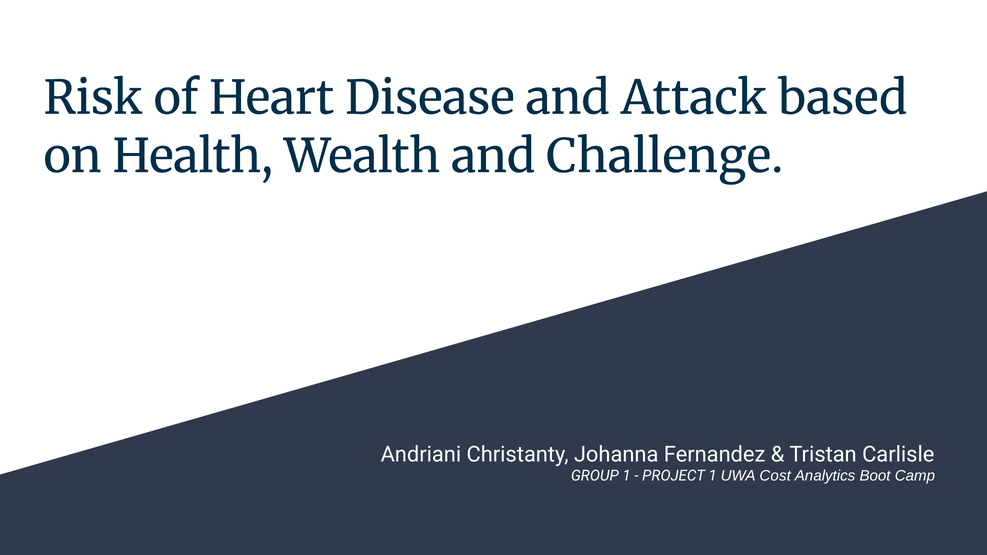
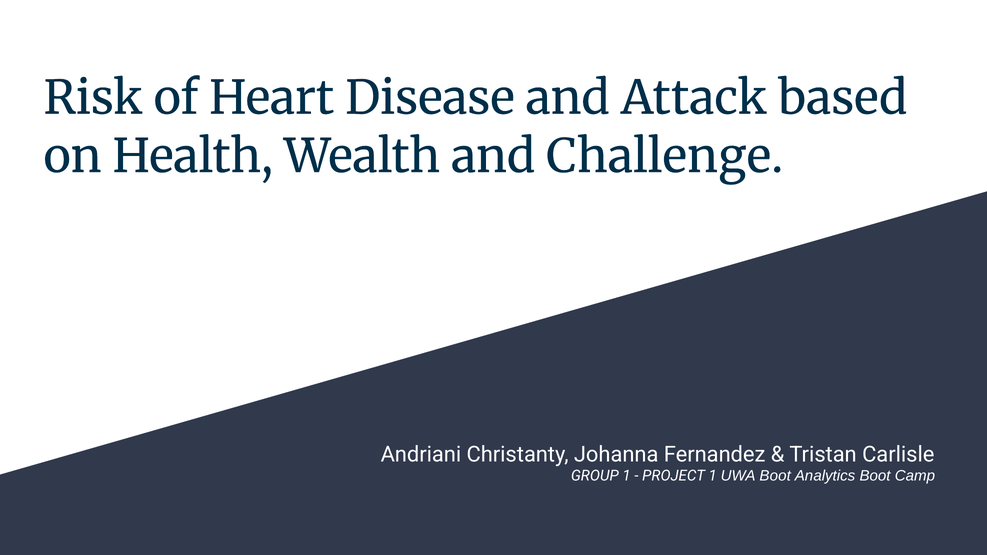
UWA Cost: Cost -> Boot
